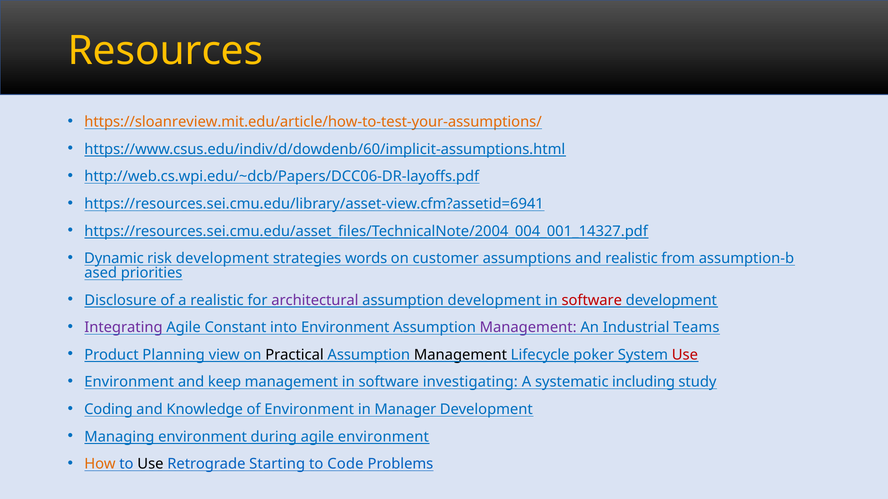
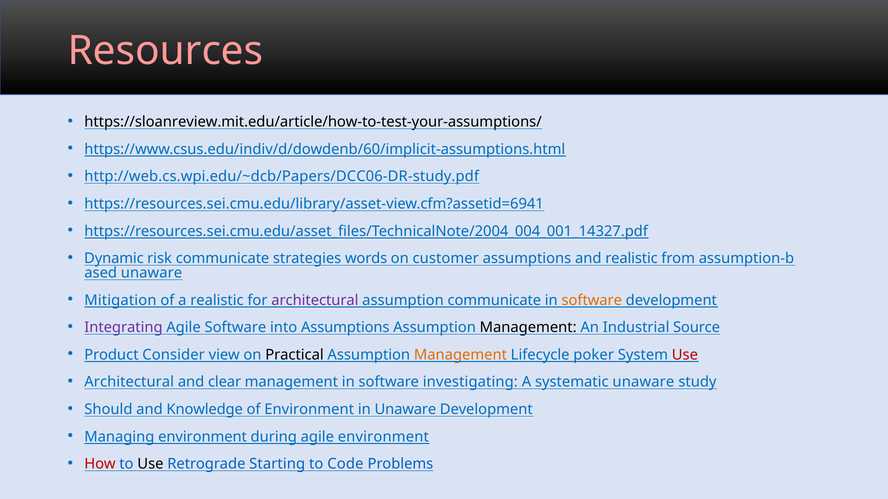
Resources colour: yellow -> pink
https://sloanreview.mit.edu/article/how-to-test-your-assumptions/ colour: orange -> black
http://web.cs.wpi.edu/~dcb/Papers/DCC06-DR-layoffs.pdf: http://web.cs.wpi.edu/~dcb/Papers/DCC06-DR-layoffs.pdf -> http://web.cs.wpi.edu/~dcb/Papers/DCC06-DR-study.pdf
risk development: development -> communicate
priorities at (152, 273): priorities -> unaware
Disclosure: Disclosure -> Mitigation
assumption development: development -> communicate
software at (592, 301) colour: red -> orange
Agile Constant: Constant -> Software
into Environment: Environment -> Assumptions
Management at (528, 328) colour: purple -> black
Teams: Teams -> Source
Planning: Planning -> Consider
Management at (460, 355) colour: black -> orange
Environment at (129, 382): Environment -> Architectural
keep: keep -> clear
systematic including: including -> unaware
Coding: Coding -> Should
in Manager: Manager -> Unaware
How colour: orange -> red
